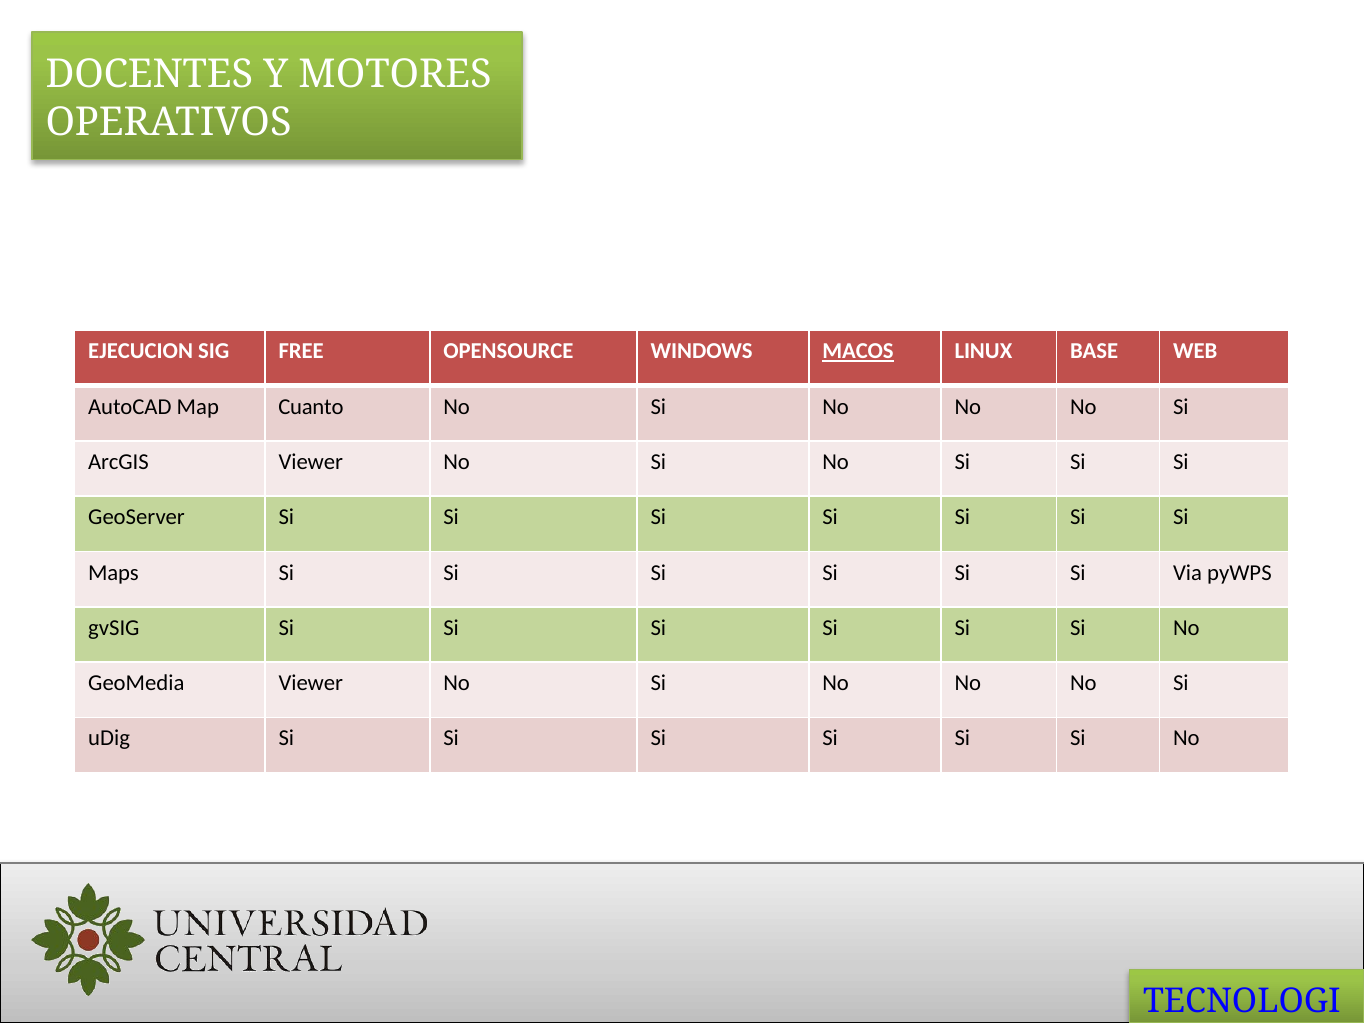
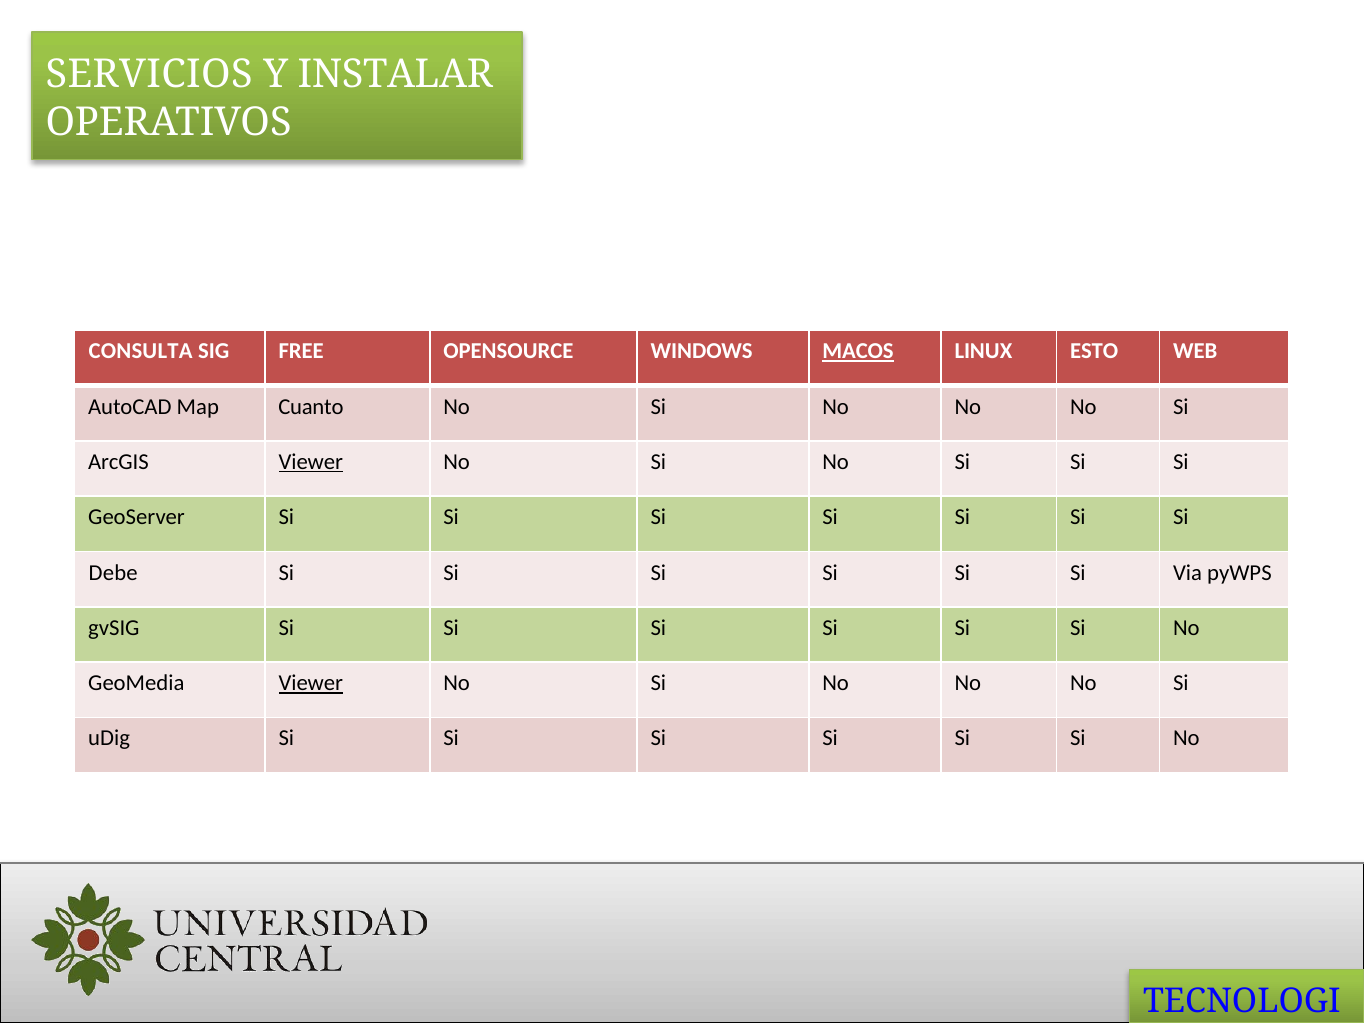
DOCENTES: DOCENTES -> SERVICIOS
MOTORES: MOTORES -> INSTALAR
EJECUCION: EJECUCION -> CONSULTA
BASE: BASE -> ESTO
Viewer at (311, 462) underline: none -> present
Maps: Maps -> Debe
Viewer at (311, 683) underline: none -> present
